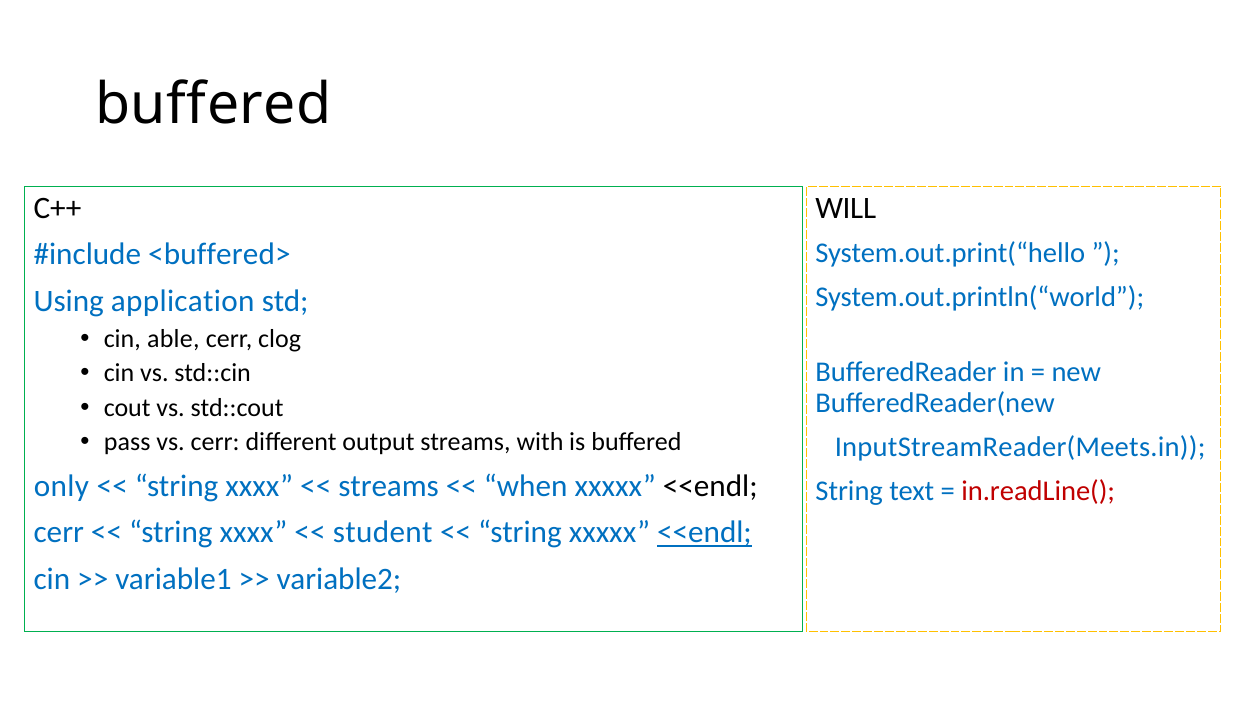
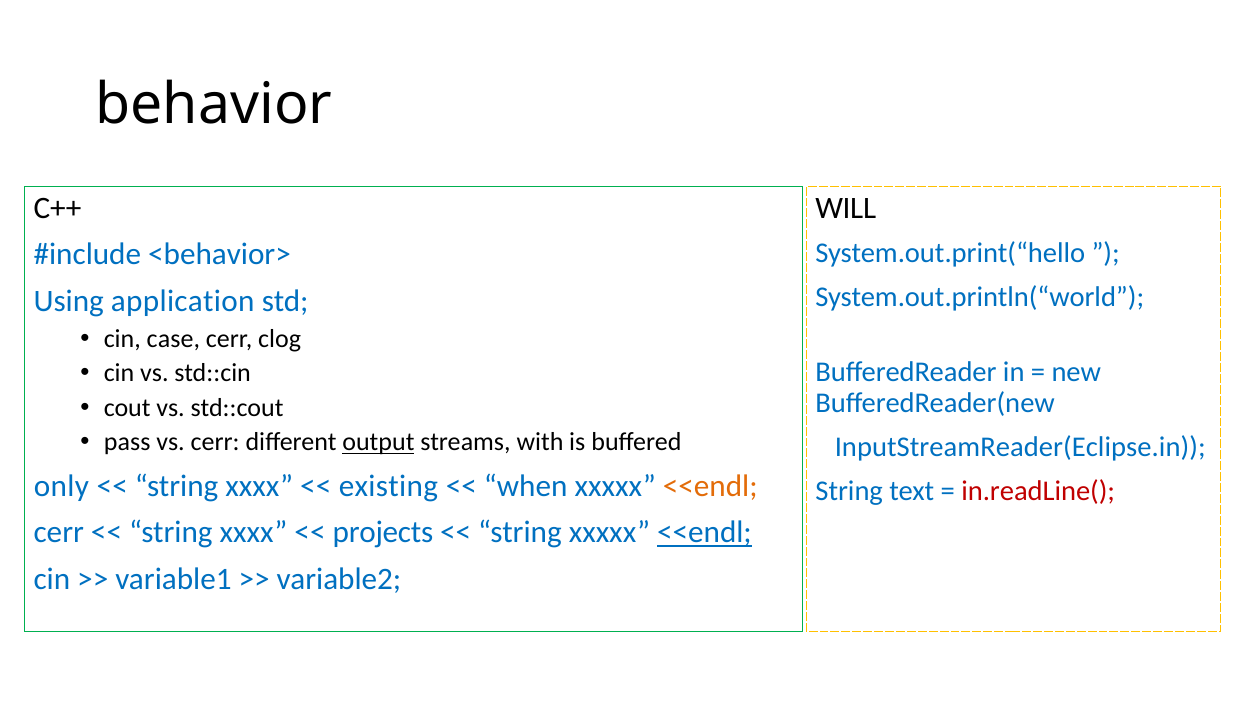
buffered at (213, 105): buffered -> behavior
<buffered>: <buffered> -> <behavior>
able: able -> case
output underline: none -> present
InputStreamReader(Meets.in: InputStreamReader(Meets.in -> InputStreamReader(Eclipse.in
streams at (389, 486): streams -> existing
<<endl at (710, 486) colour: black -> orange
student: student -> projects
